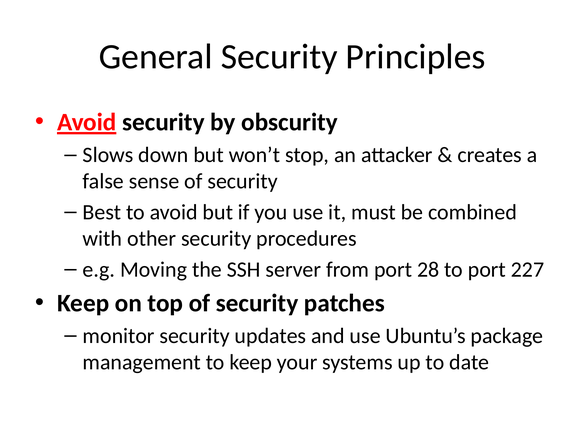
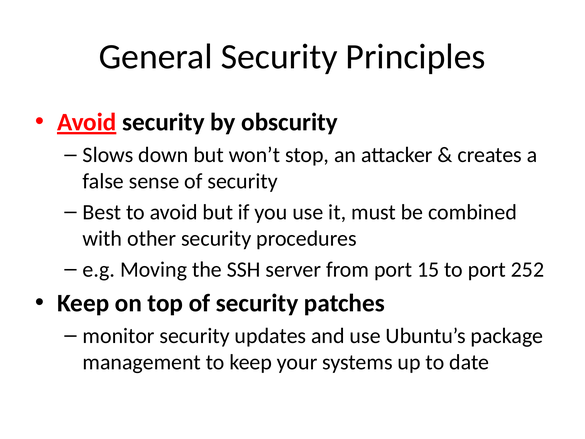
28: 28 -> 15
227: 227 -> 252
